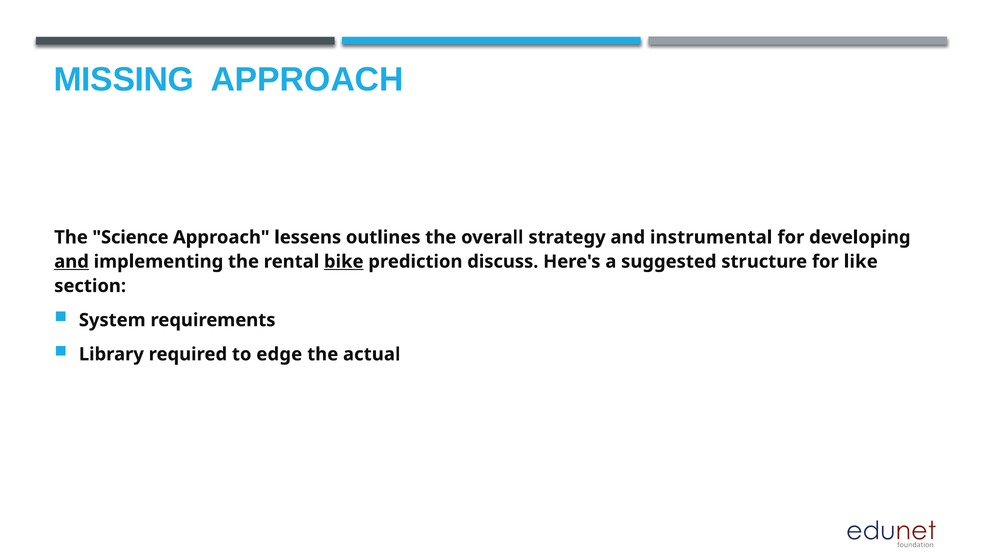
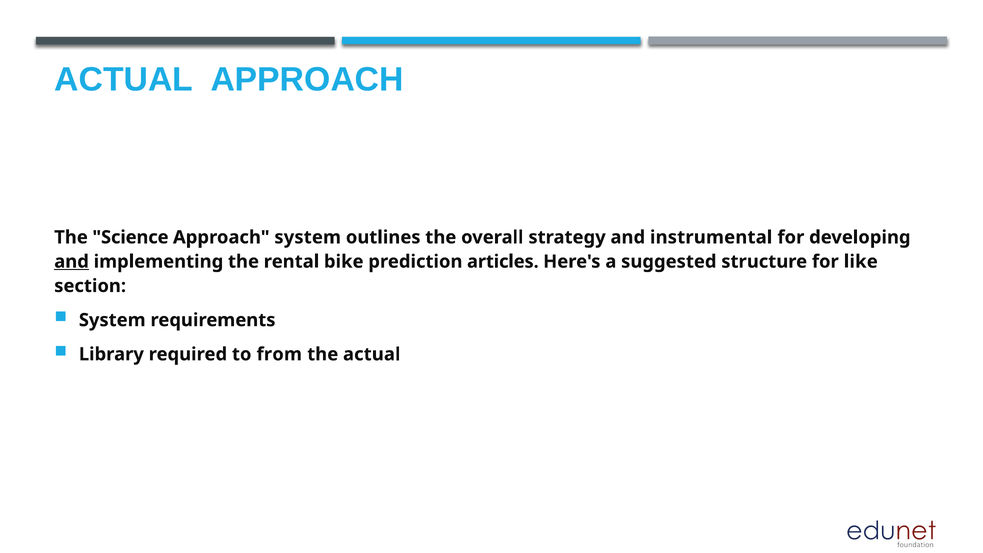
MISSING at (124, 80): MISSING -> ACTUAL
Approach lessens: lessens -> system
bike underline: present -> none
discuss: discuss -> articles
edge: edge -> from
